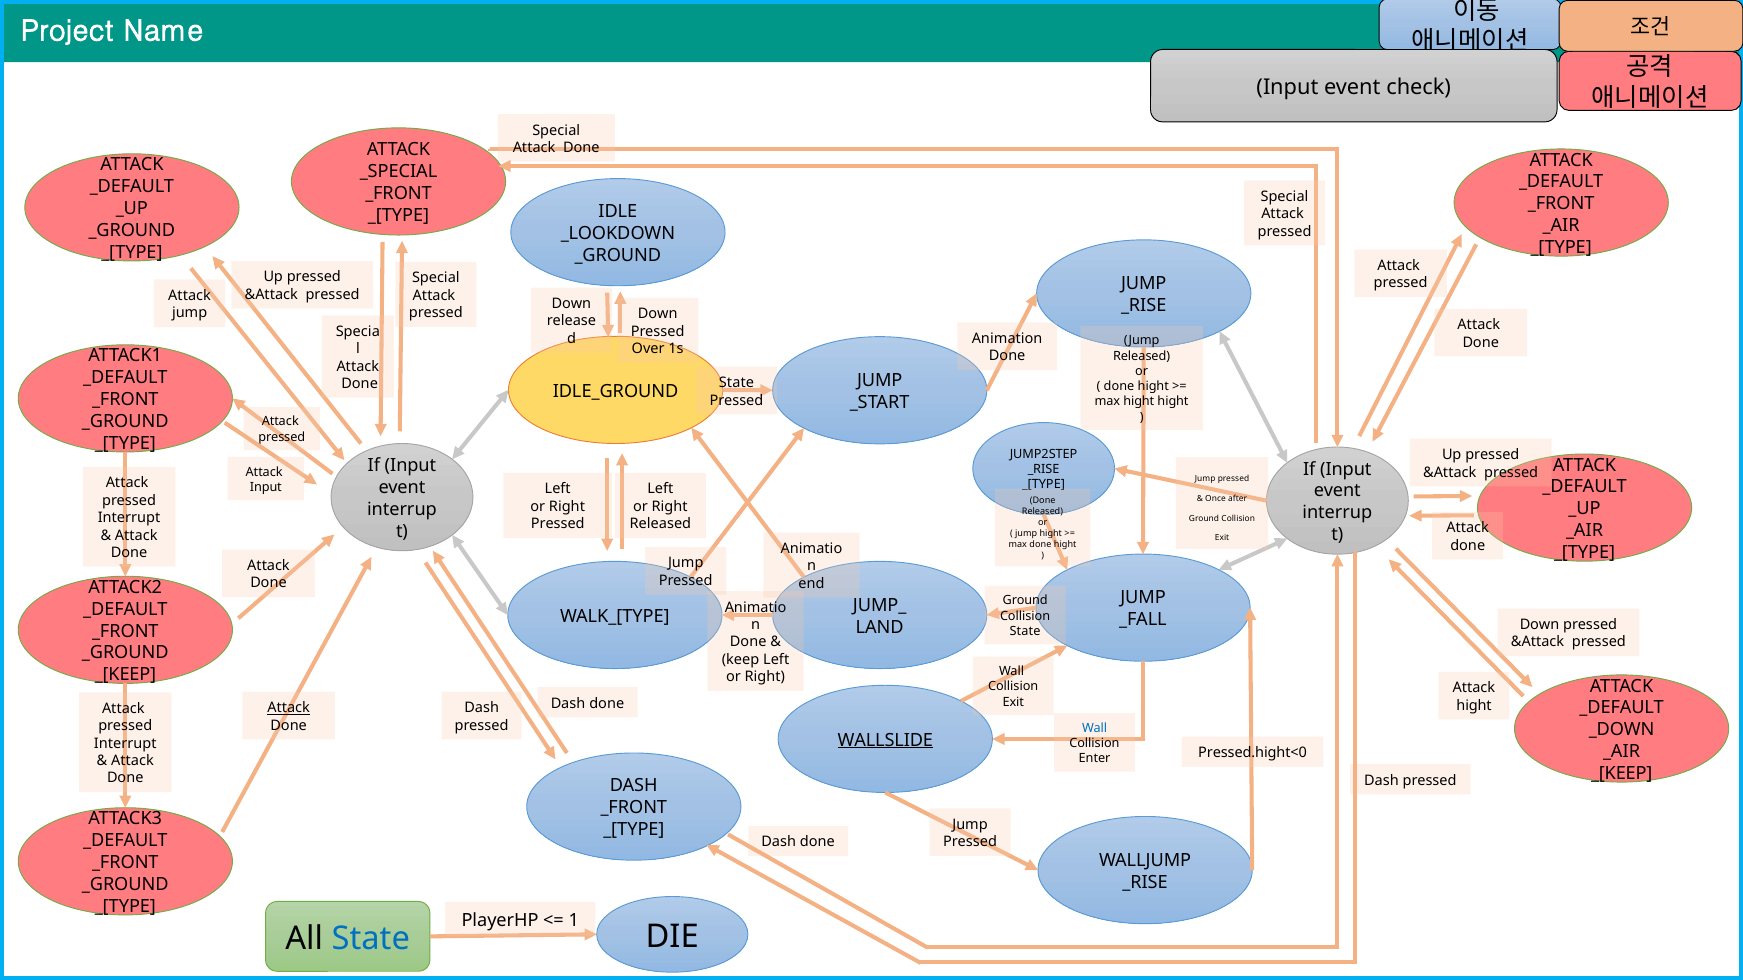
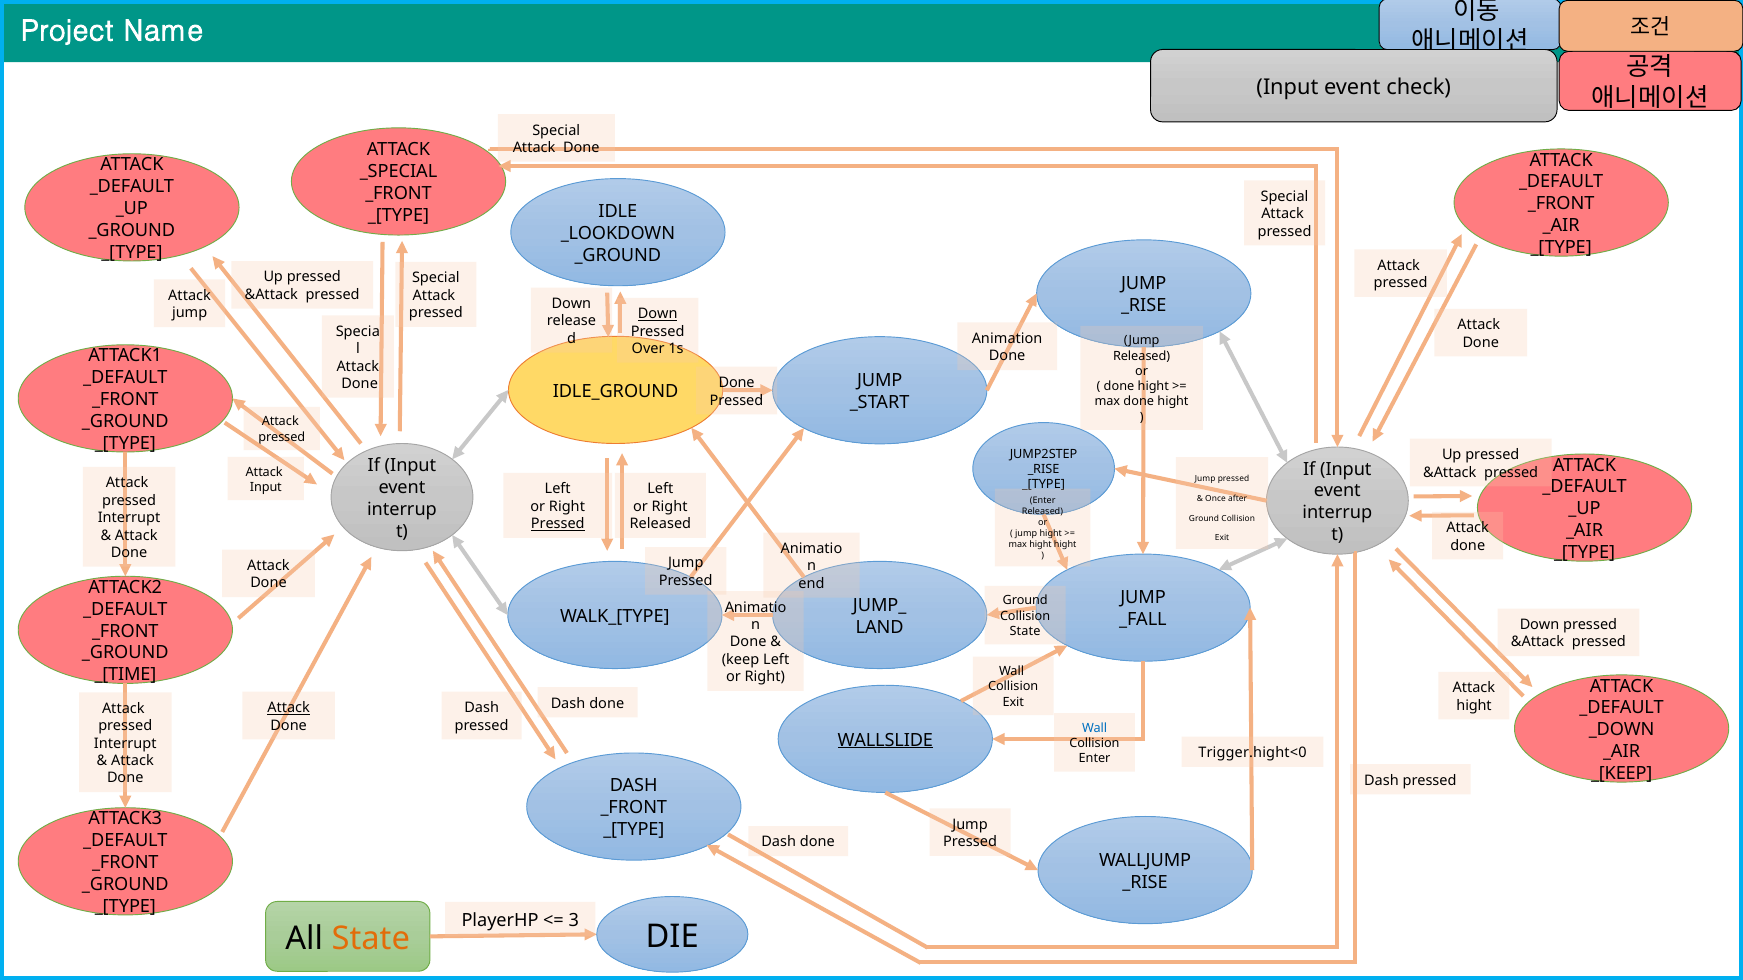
Down at (658, 314) underline: none -> present
State at (736, 383): State -> Done
max hight: hight -> done
Done at (1043, 501): Done -> Enter
Pressed at (558, 524) underline: none -> present
max done: done -> hight
_[KEEP at (125, 675): _[KEEP -> _[TIME
Pressed.hight<0: Pressed.hight<0 -> Trigger.hight<0
1: 1 -> 3
State at (371, 939) colour: blue -> orange
